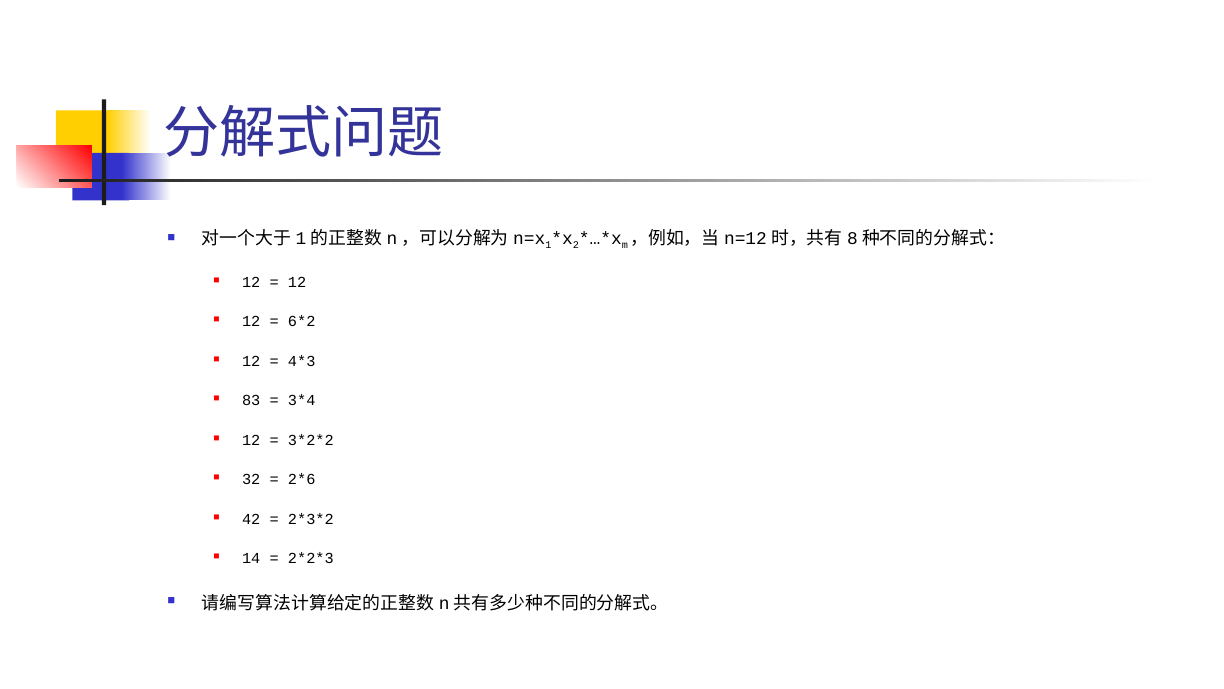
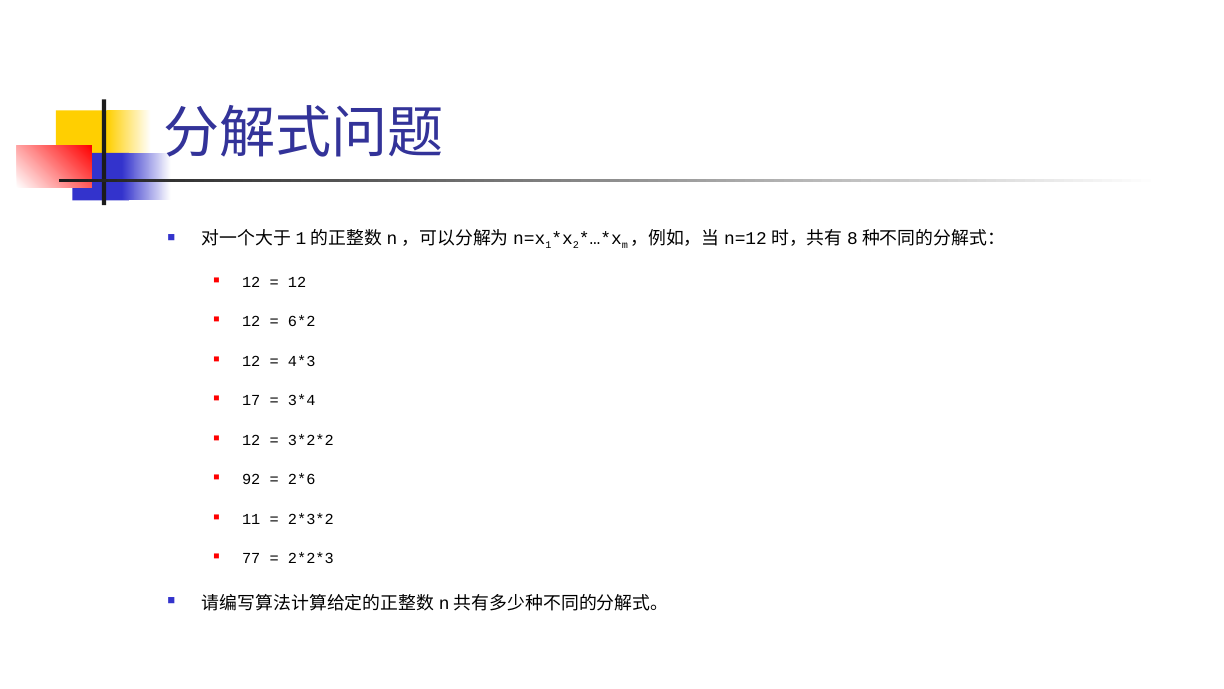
83: 83 -> 17
32: 32 -> 92
42: 42 -> 11
14: 14 -> 77
